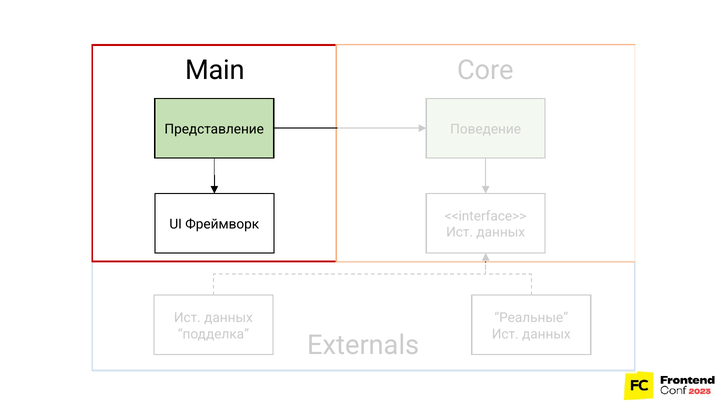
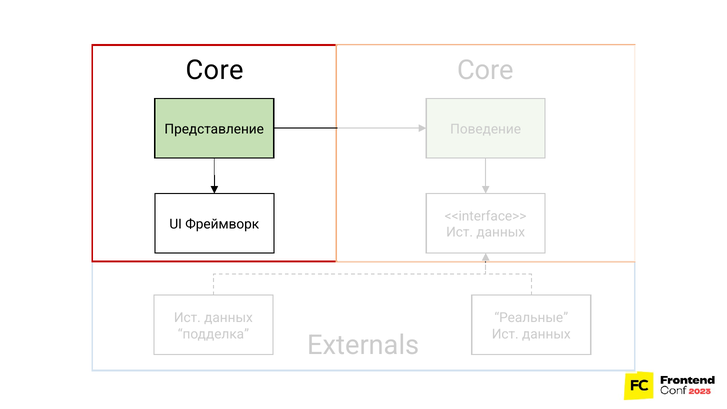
Main at (215, 70): Main -> Core
